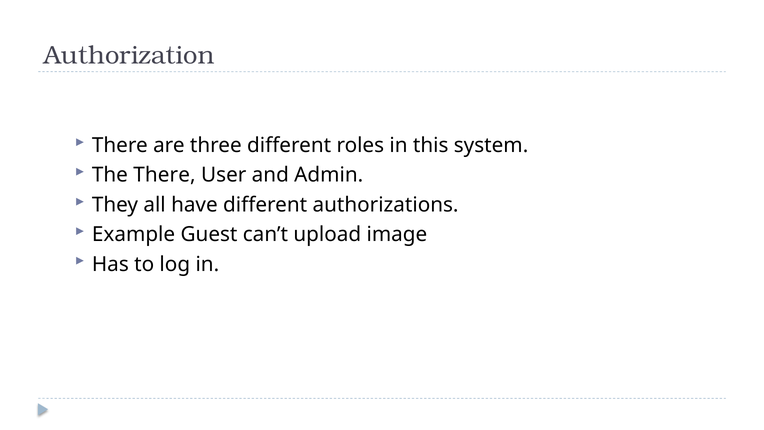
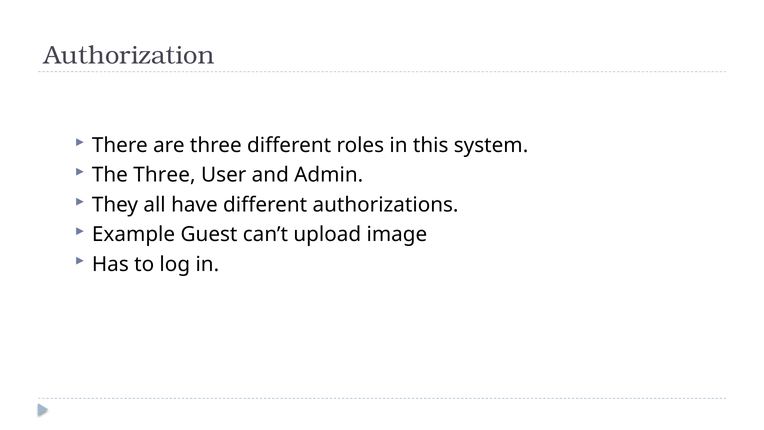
The There: There -> Three
